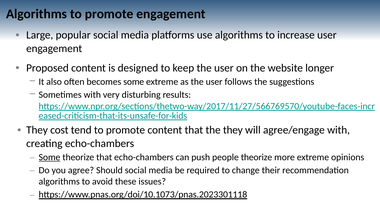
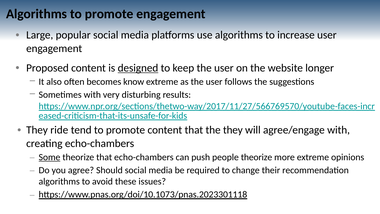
designed underline: none -> present
becomes some: some -> know
cost: cost -> ride
